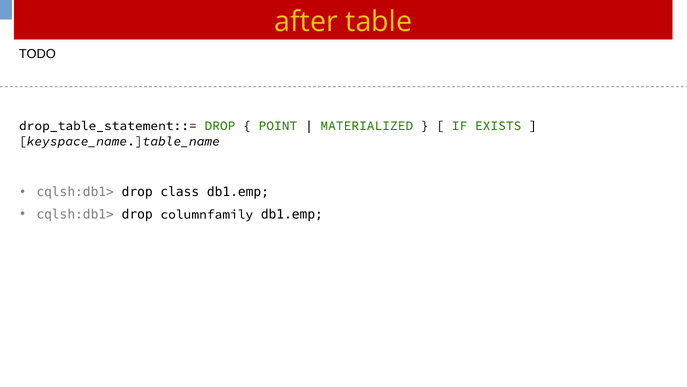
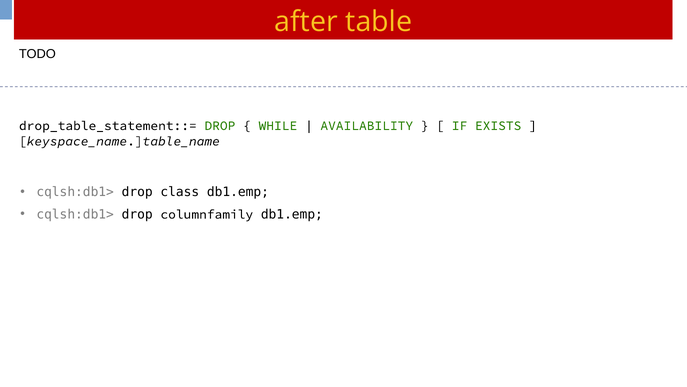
POINT: POINT -> WHILE
MATERIALIZED: MATERIALIZED -> AVAILABILITY
